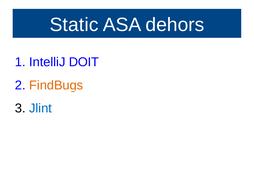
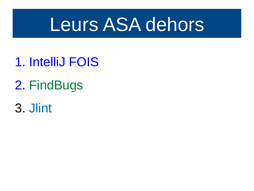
Static: Static -> Leurs
DOIT: DOIT -> FOIS
FindBugs colour: orange -> green
